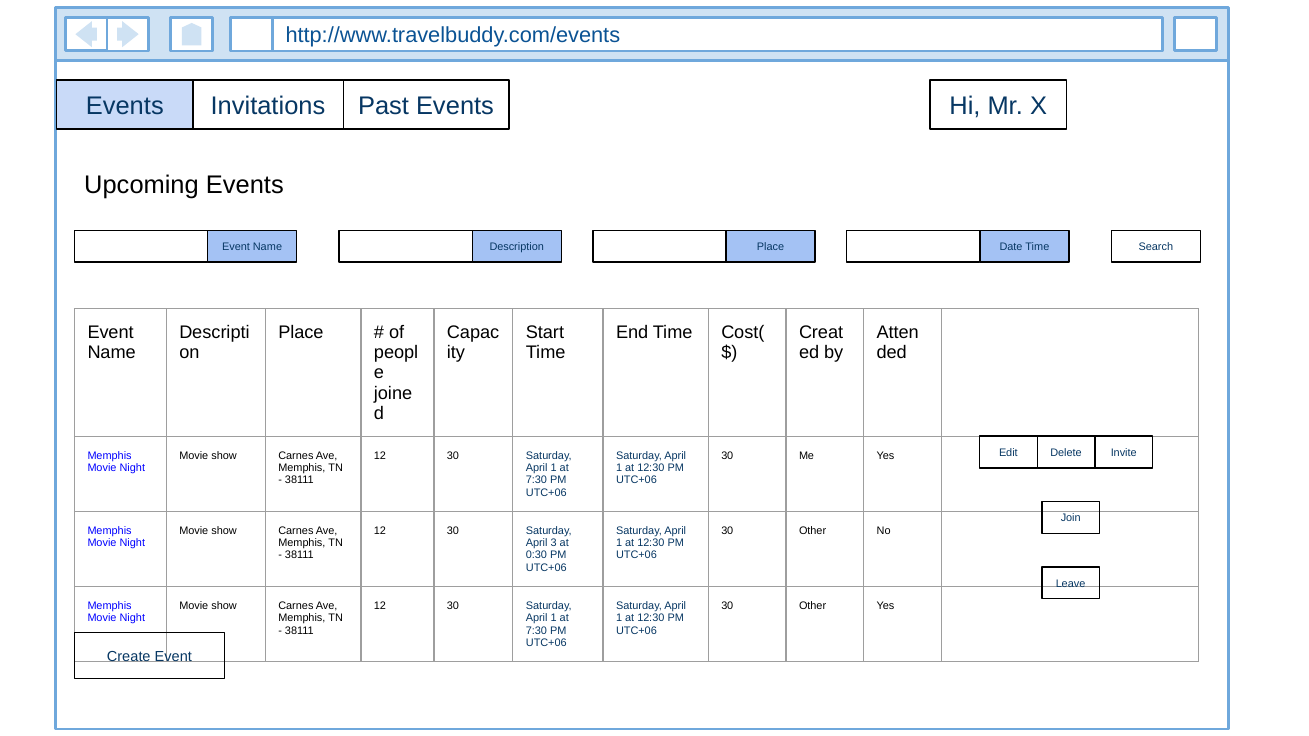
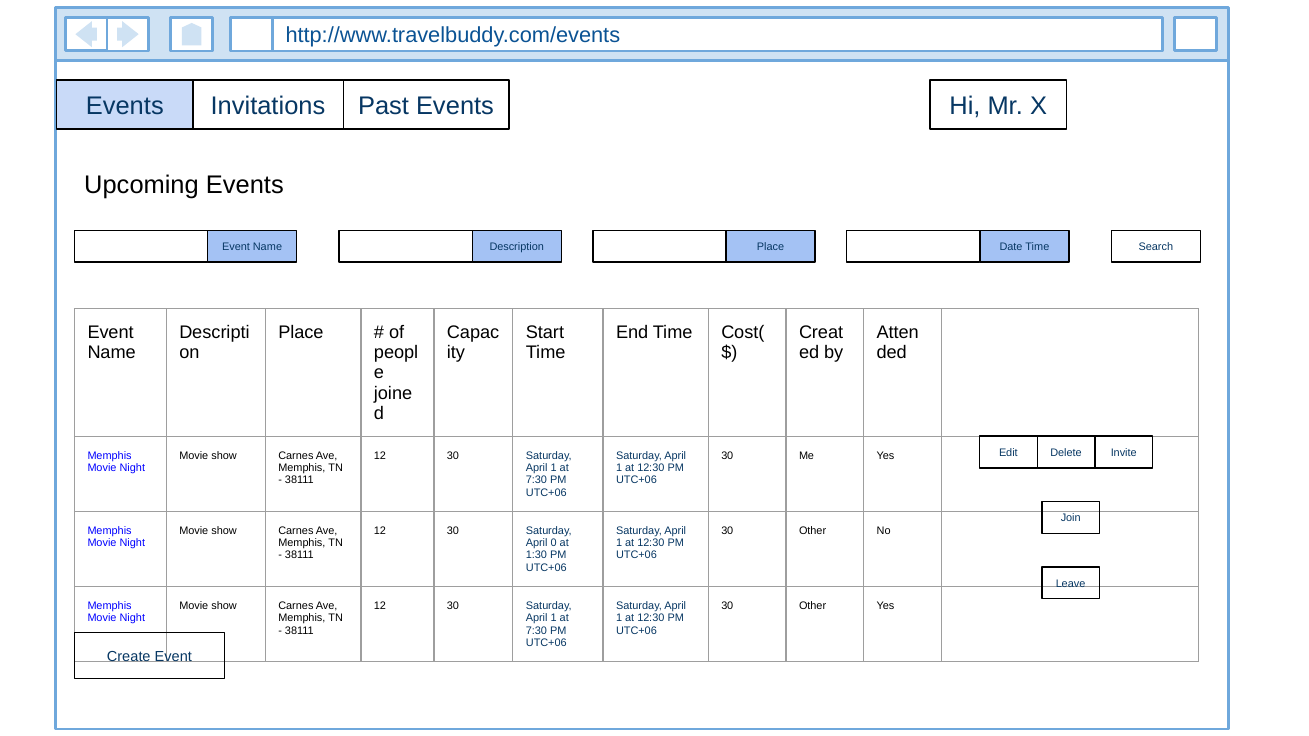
3: 3 -> 0
0:30: 0:30 -> 1:30
